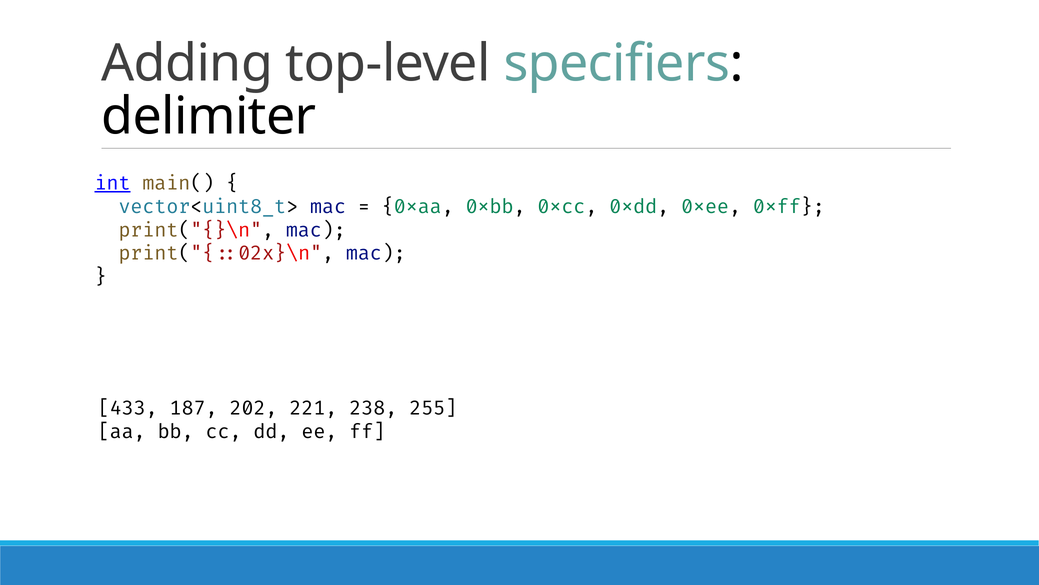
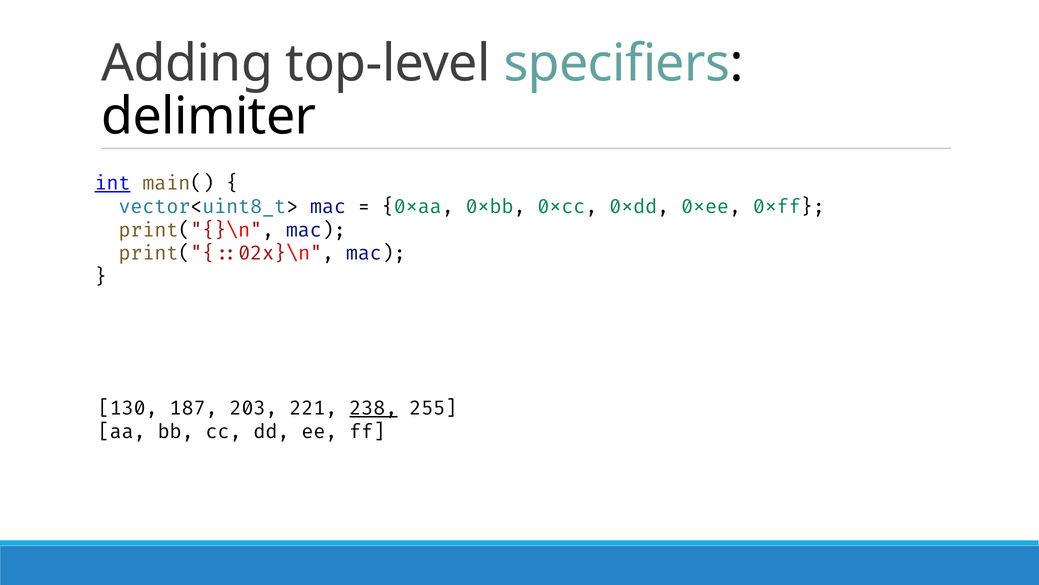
433: 433 -> 130
202: 202 -> 203
238 underline: none -> present
